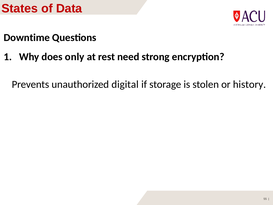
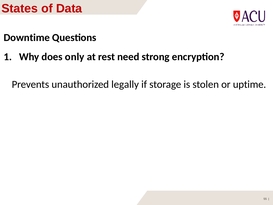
digital: digital -> legally
history: history -> uptime
